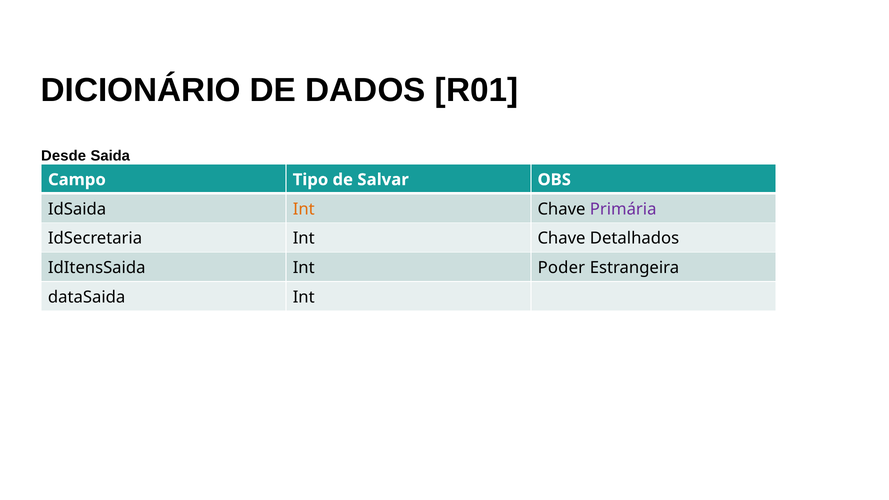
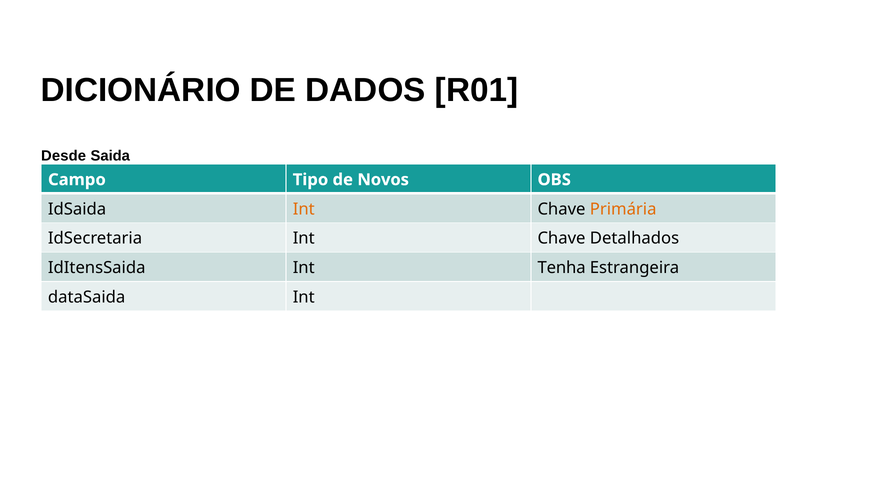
Salvar: Salvar -> Novos
Primária colour: purple -> orange
Poder: Poder -> Tenha
